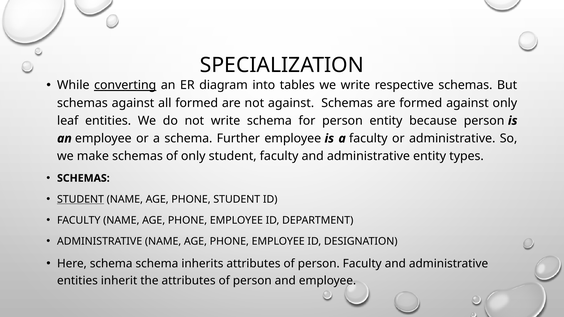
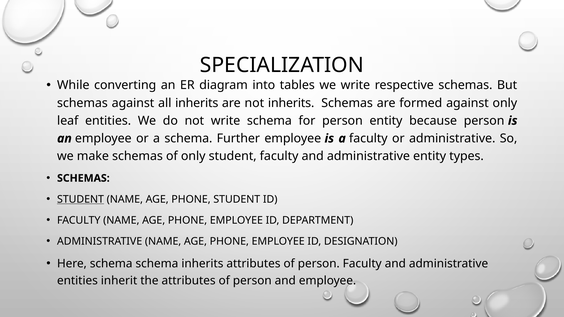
converting underline: present -> none
all formed: formed -> inherits
not against: against -> inherits
